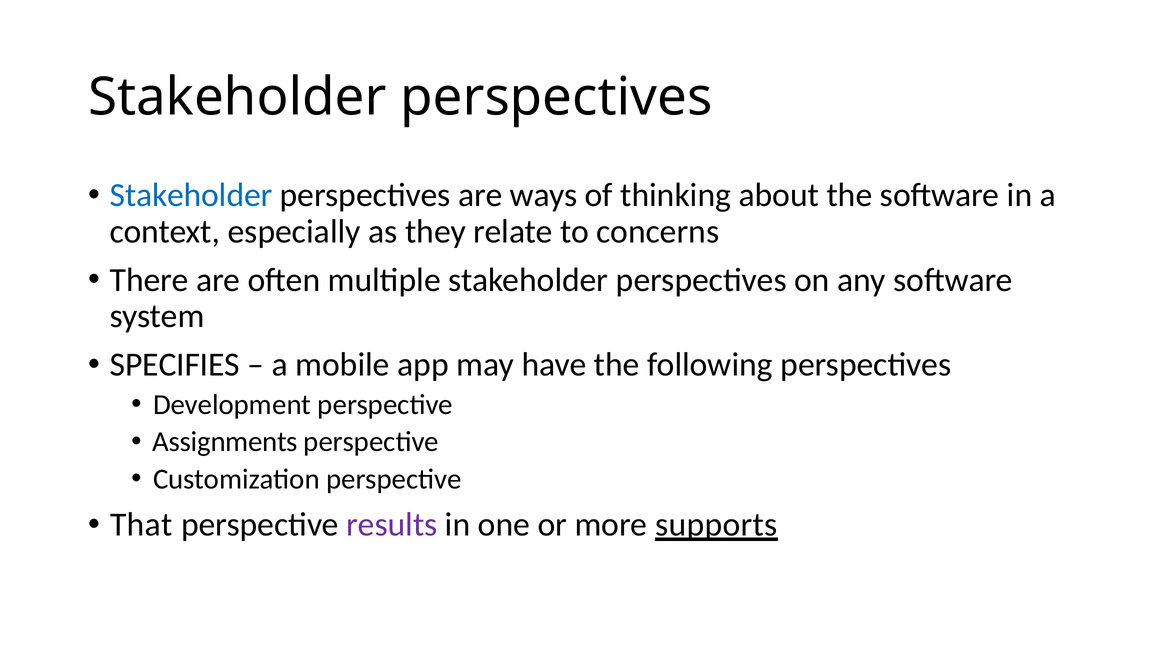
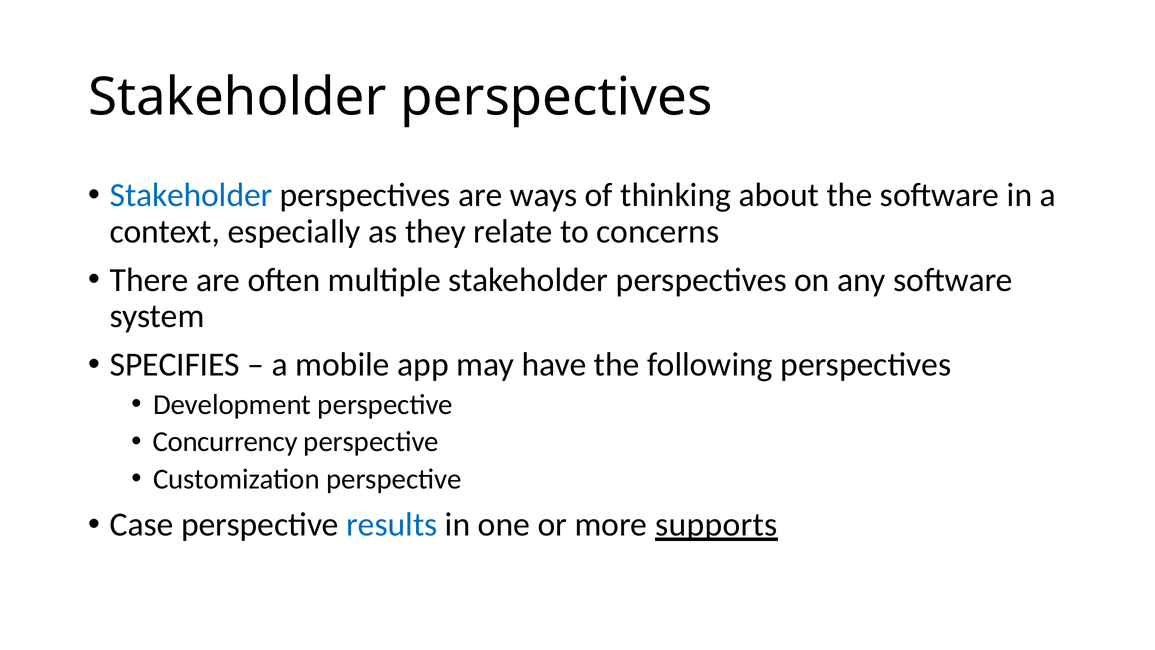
Assignments: Assignments -> Concurrency
That: That -> Case
results colour: purple -> blue
